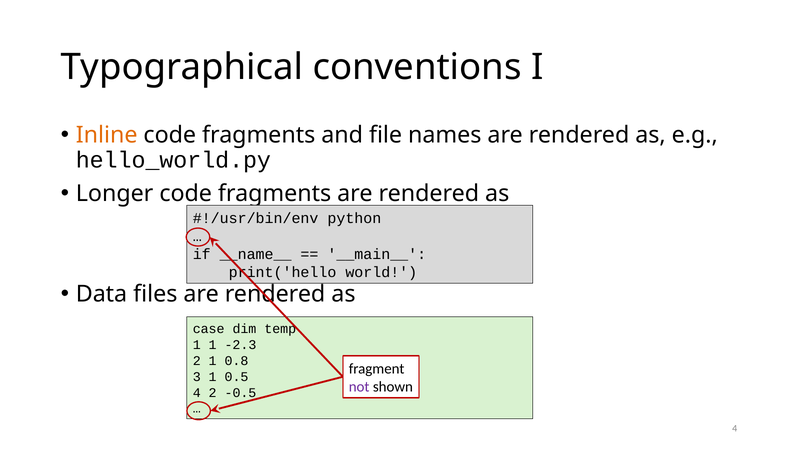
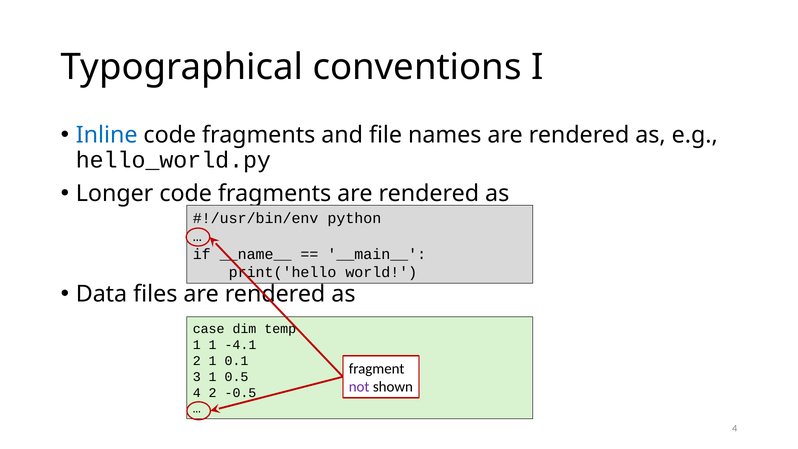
Inline colour: orange -> blue
-2.3: -2.3 -> -4.1
0.8: 0.8 -> 0.1
